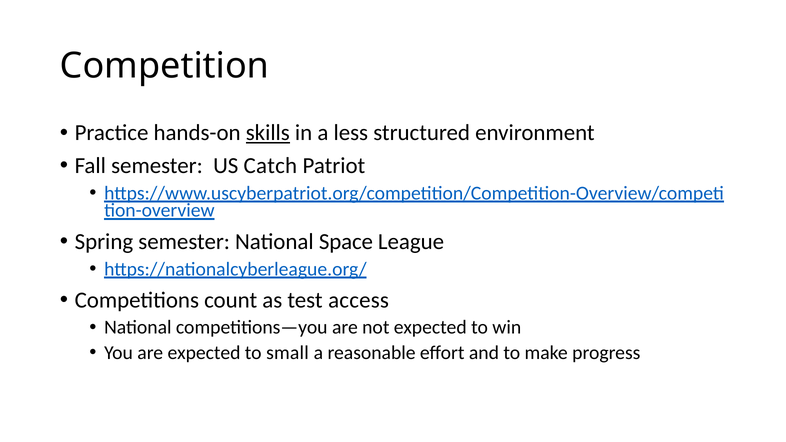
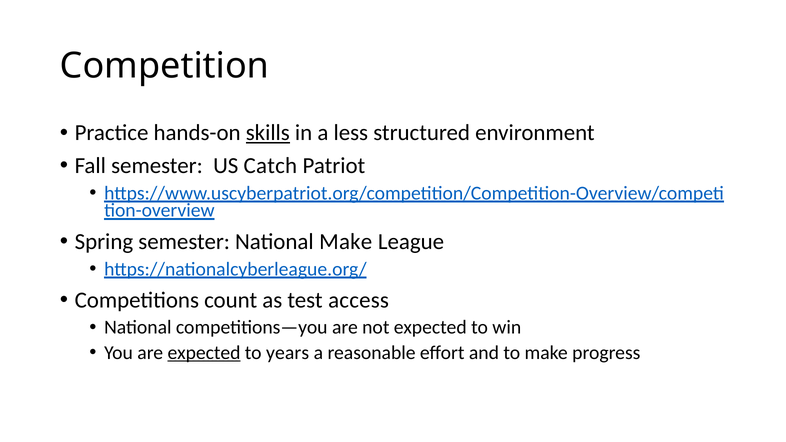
National Space: Space -> Make
expected at (204, 353) underline: none -> present
small: small -> years
